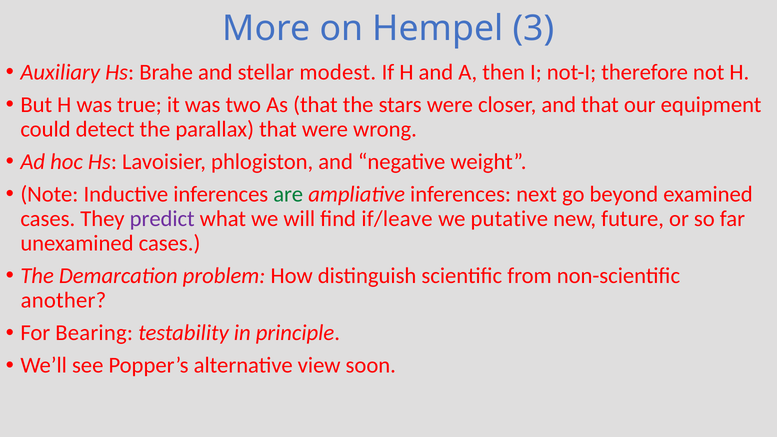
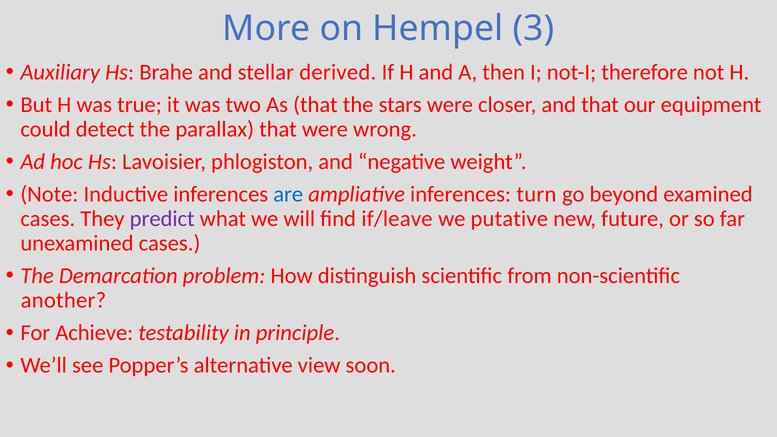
modest: modest -> derived
are colour: green -> blue
next: next -> turn
Bearing: Bearing -> Achieve
